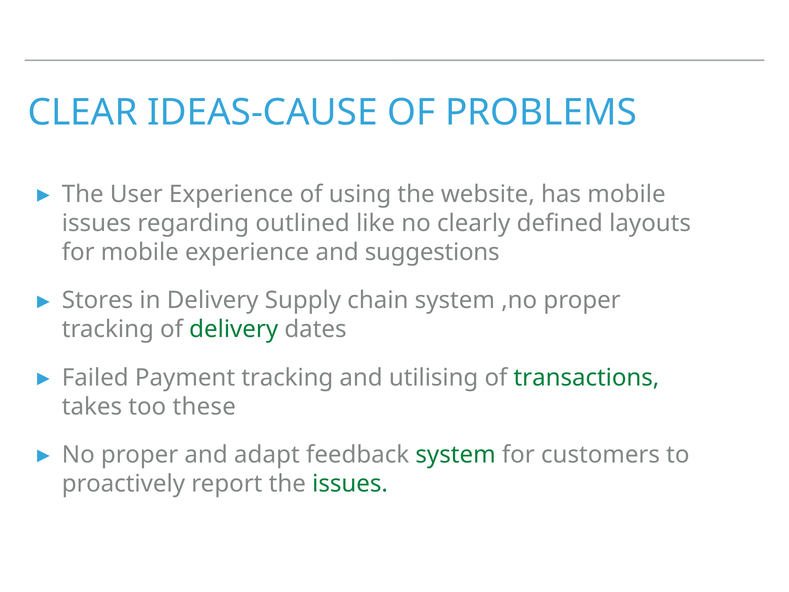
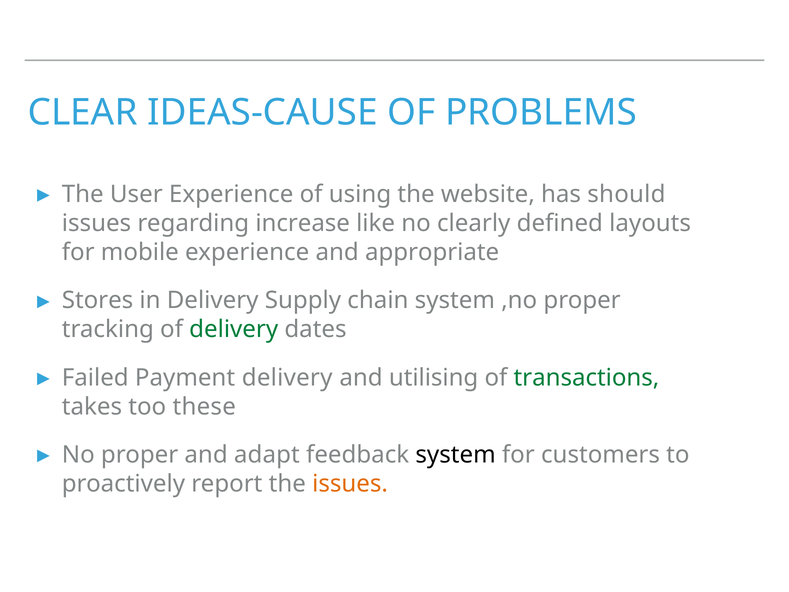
has mobile: mobile -> should
outlined: outlined -> increase
suggestions: suggestions -> appropriate
Payment tracking: tracking -> delivery
system at (456, 455) colour: green -> black
issues at (350, 484) colour: green -> orange
